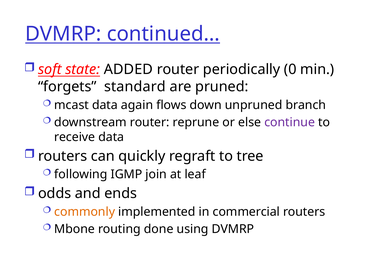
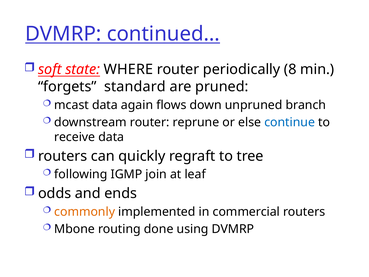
ADDED: ADDED -> WHERE
0: 0 -> 8
continue colour: purple -> blue
